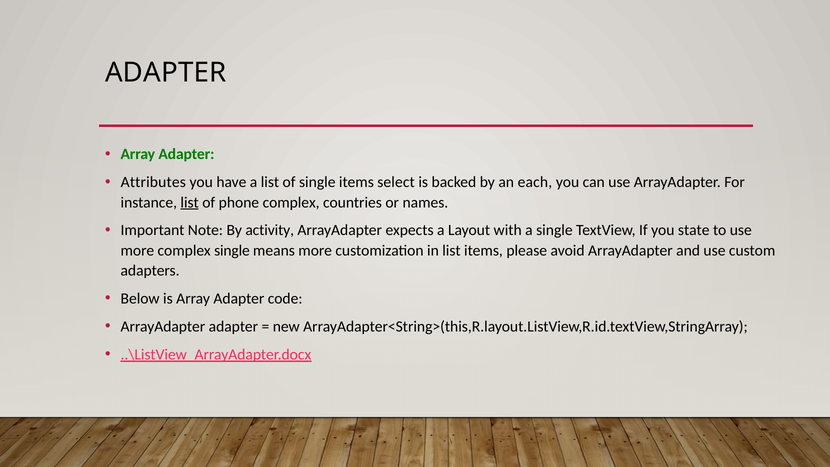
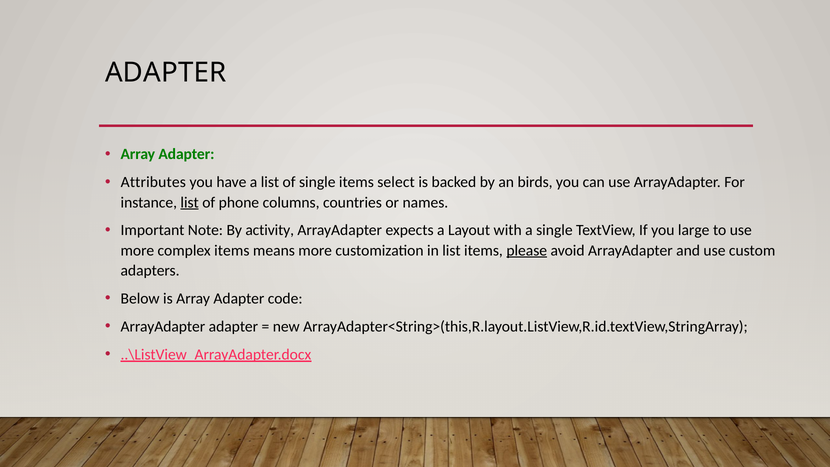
each: each -> birds
phone complex: complex -> columns
state: state -> large
complex single: single -> items
please underline: none -> present
